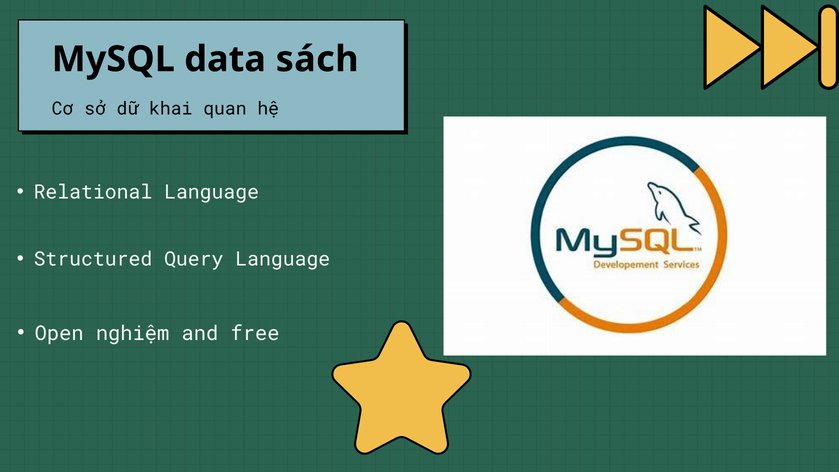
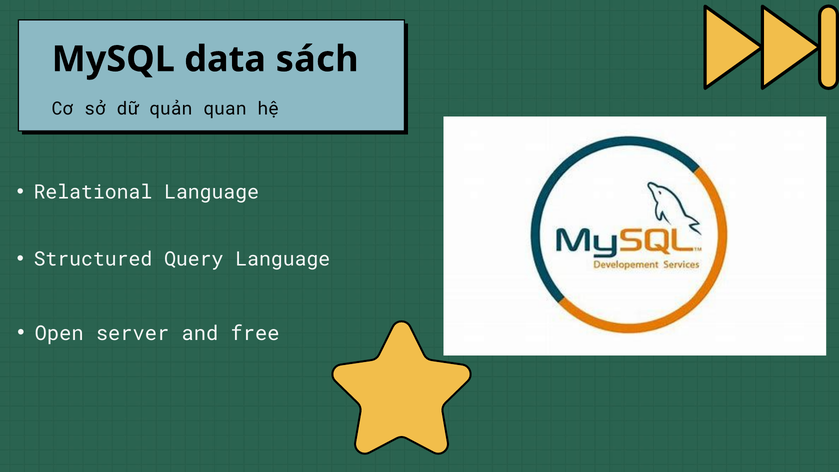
khai: khai -> quản
nghiệm: nghiệm -> server
